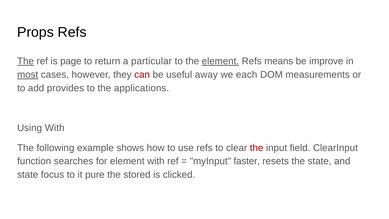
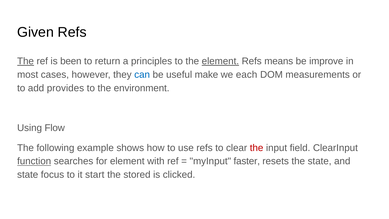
Props: Props -> Given
page: page -> been
particular: particular -> principles
most underline: present -> none
can colour: red -> blue
away: away -> make
applications: applications -> environment
Using With: With -> Flow
function underline: none -> present
pure: pure -> start
